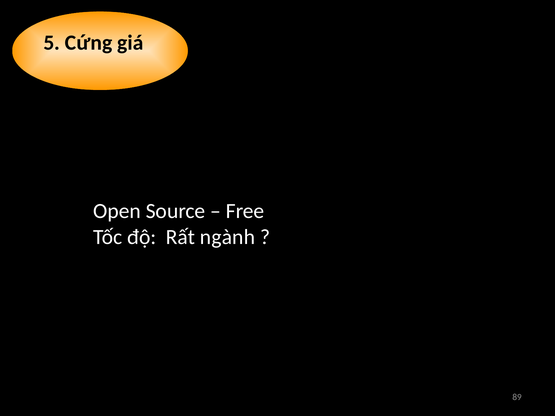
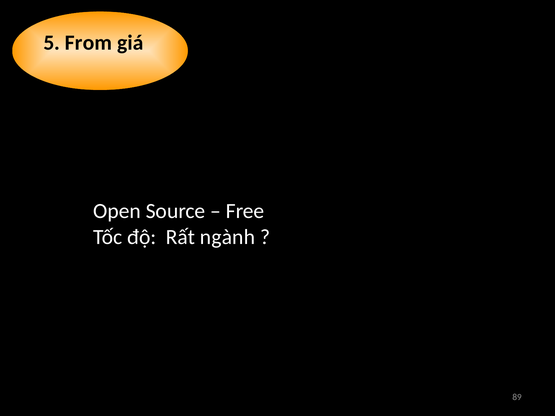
Cứng: Cứng -> From
